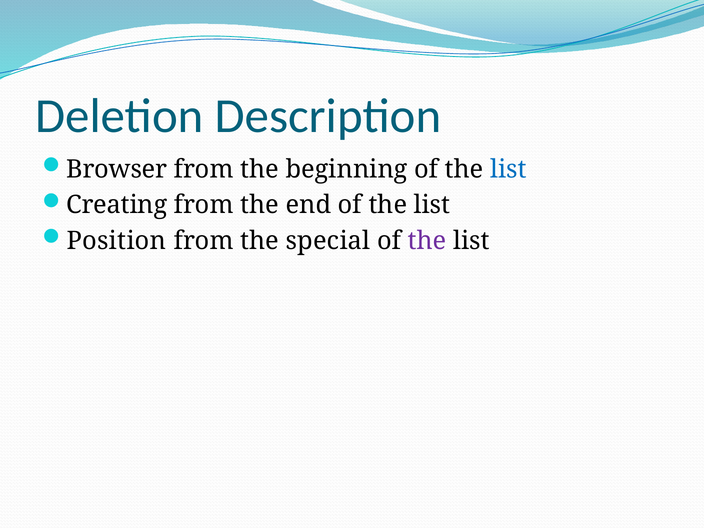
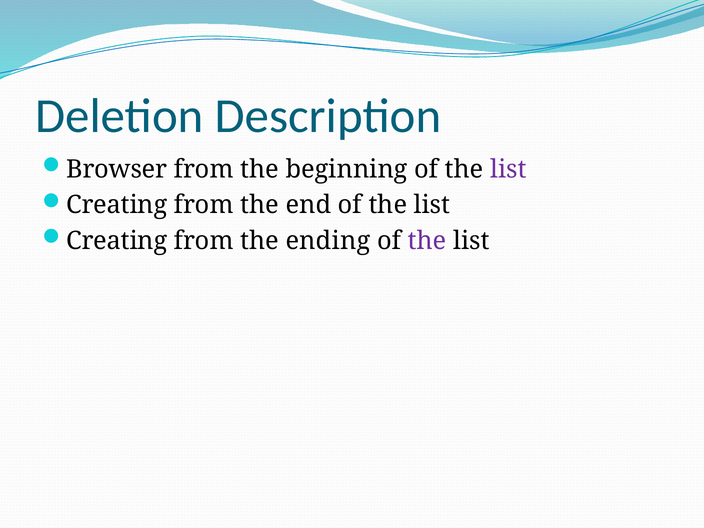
list at (508, 169) colour: blue -> purple
Position at (117, 241): Position -> Creating
special: special -> ending
